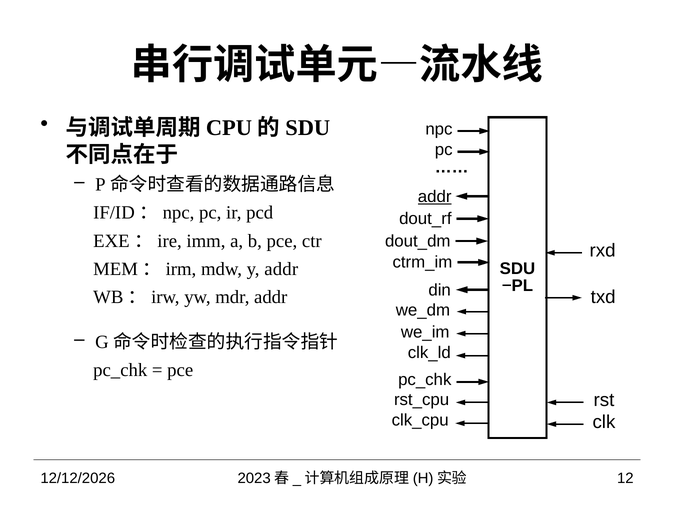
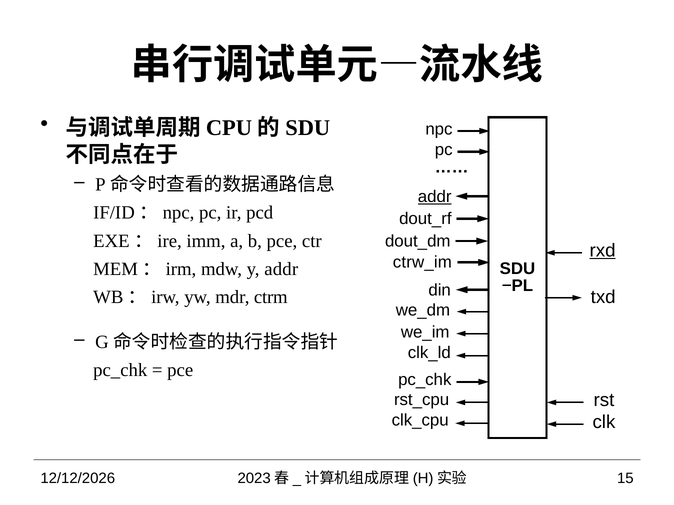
rxd underline: none -> present
ctrm_im: ctrm_im -> ctrw_im
mdr addr: addr -> ctrm
12: 12 -> 15
